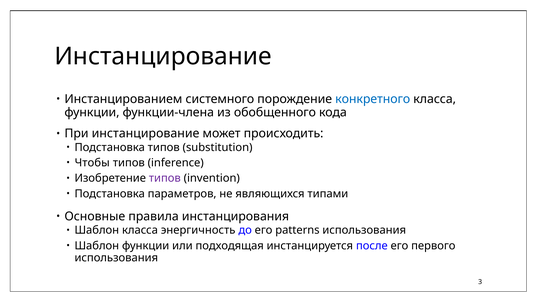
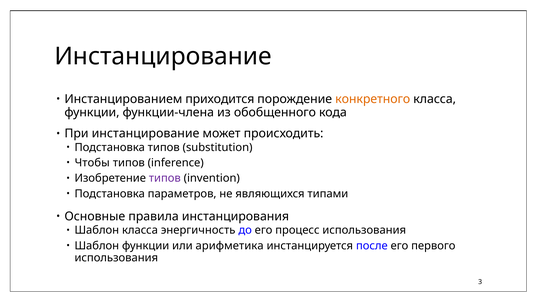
системного: системного -> приходится
конкретного colour: blue -> orange
patterns: patterns -> процесс
подходящая: подходящая -> арифметика
